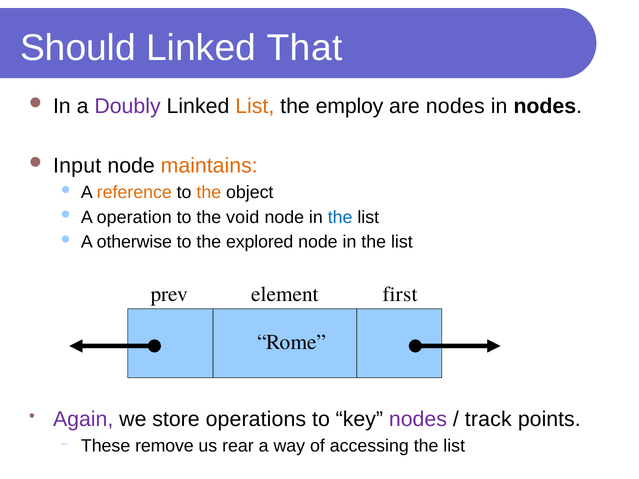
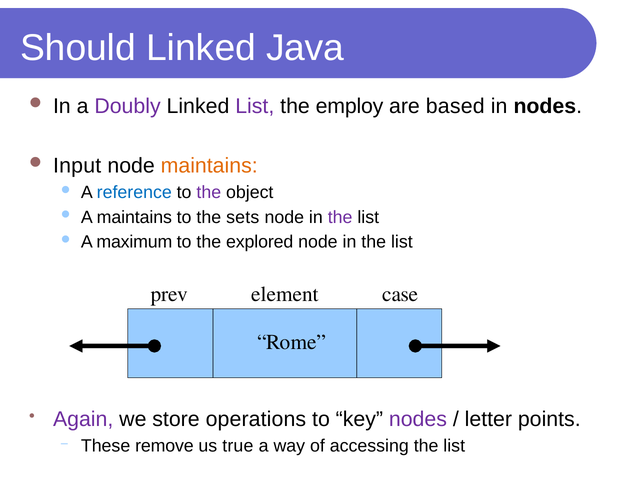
That: That -> Java
List at (255, 106) colour: orange -> purple
are nodes: nodes -> based
reference colour: orange -> blue
the at (209, 192) colour: orange -> purple
A operation: operation -> maintains
void: void -> sets
the at (340, 217) colour: blue -> purple
otherwise: otherwise -> maximum
first: first -> case
track: track -> letter
rear: rear -> true
